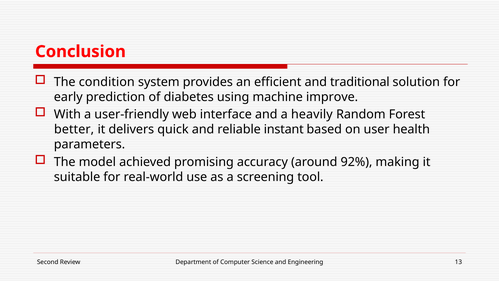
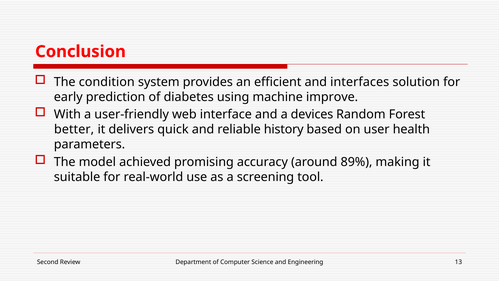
traditional: traditional -> interfaces
heavily: heavily -> devices
instant: instant -> history
92%: 92% -> 89%
